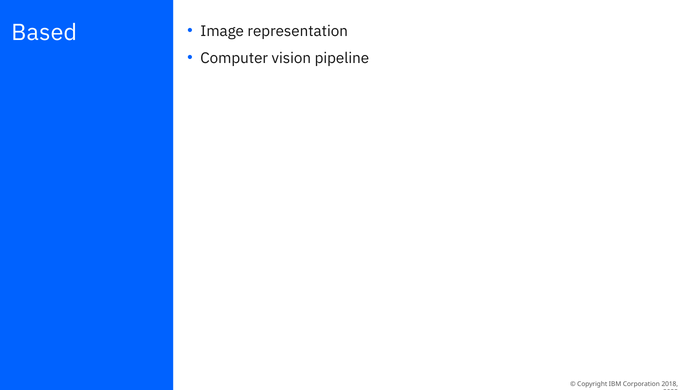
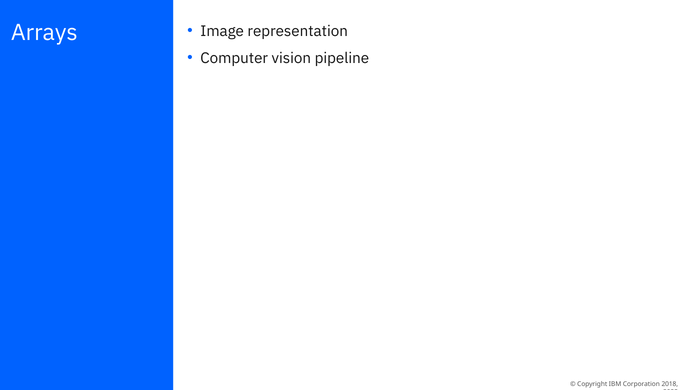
Based: Based -> Arrays
